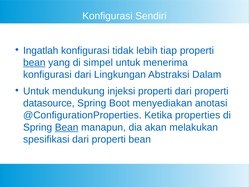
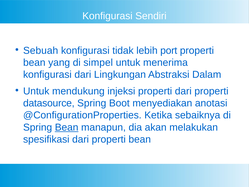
Ingatlah: Ingatlah -> Sebuah
tiap: tiap -> port
bean at (34, 62) underline: present -> none
properties: properties -> sebaiknya
